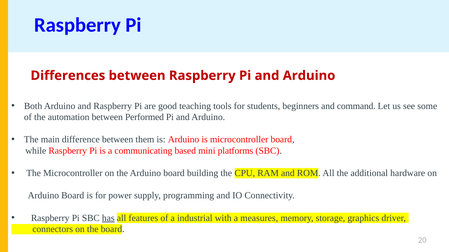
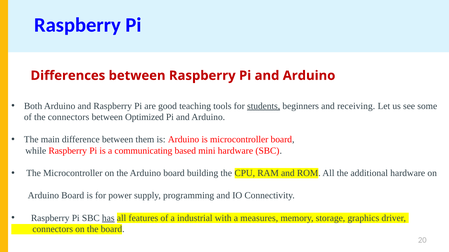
students underline: none -> present
command: command -> receiving
the automation: automation -> connectors
Performed: Performed -> Optimized
mini platforms: platforms -> hardware
